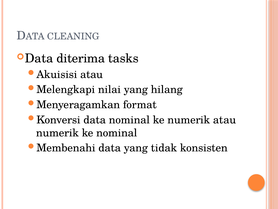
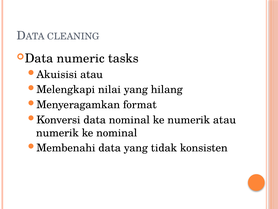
diterima: diterima -> numeric
